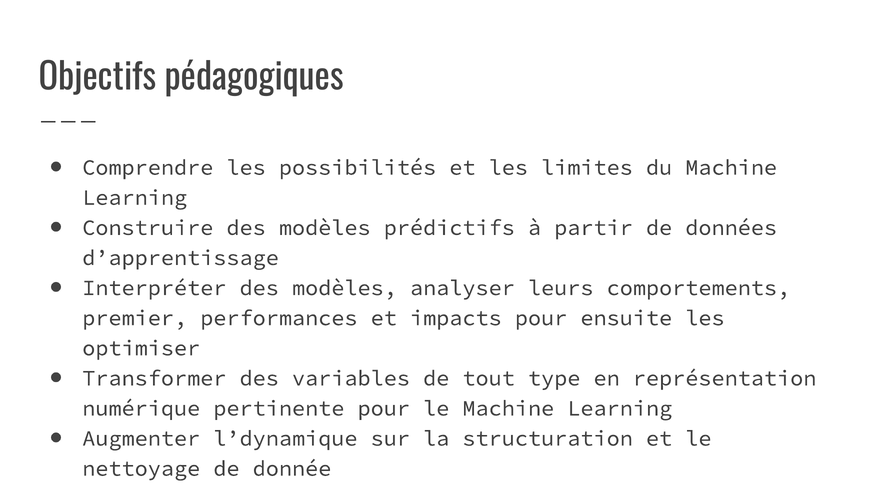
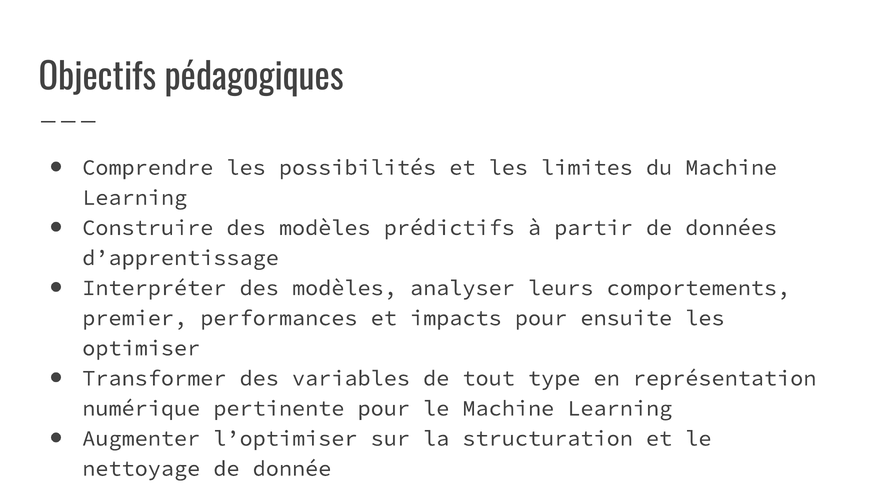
l’dynamique: l’dynamique -> l’optimiser
